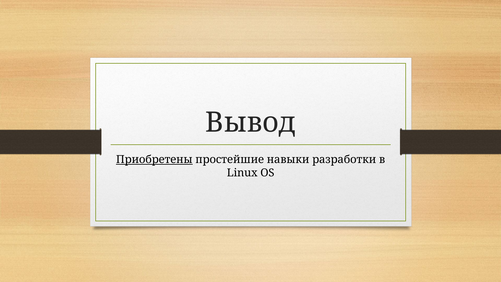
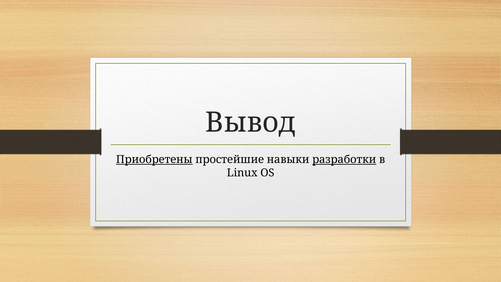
разработки underline: none -> present
